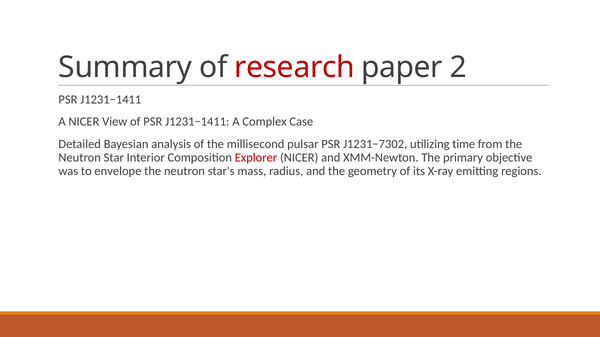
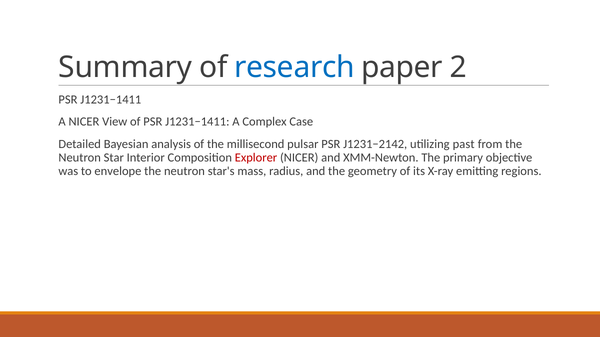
research colour: red -> blue
J1231−7302: J1231−7302 -> J1231−2142
time: time -> past
